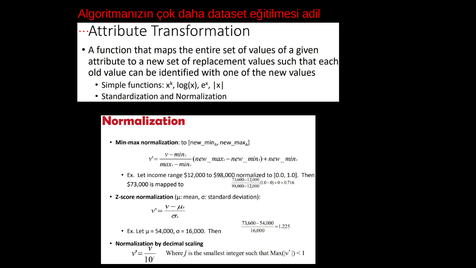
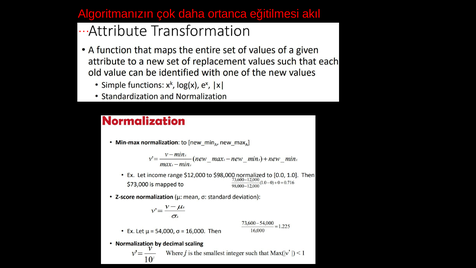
dataset: dataset -> ortanca
adil: adil -> akıl
